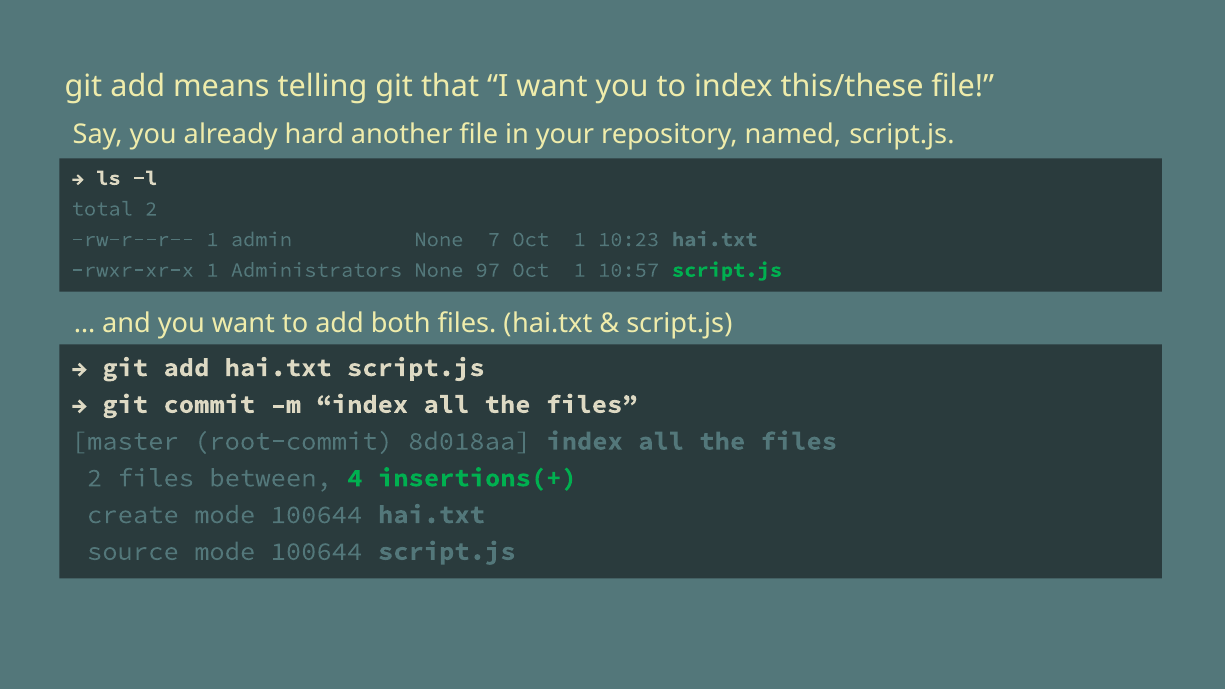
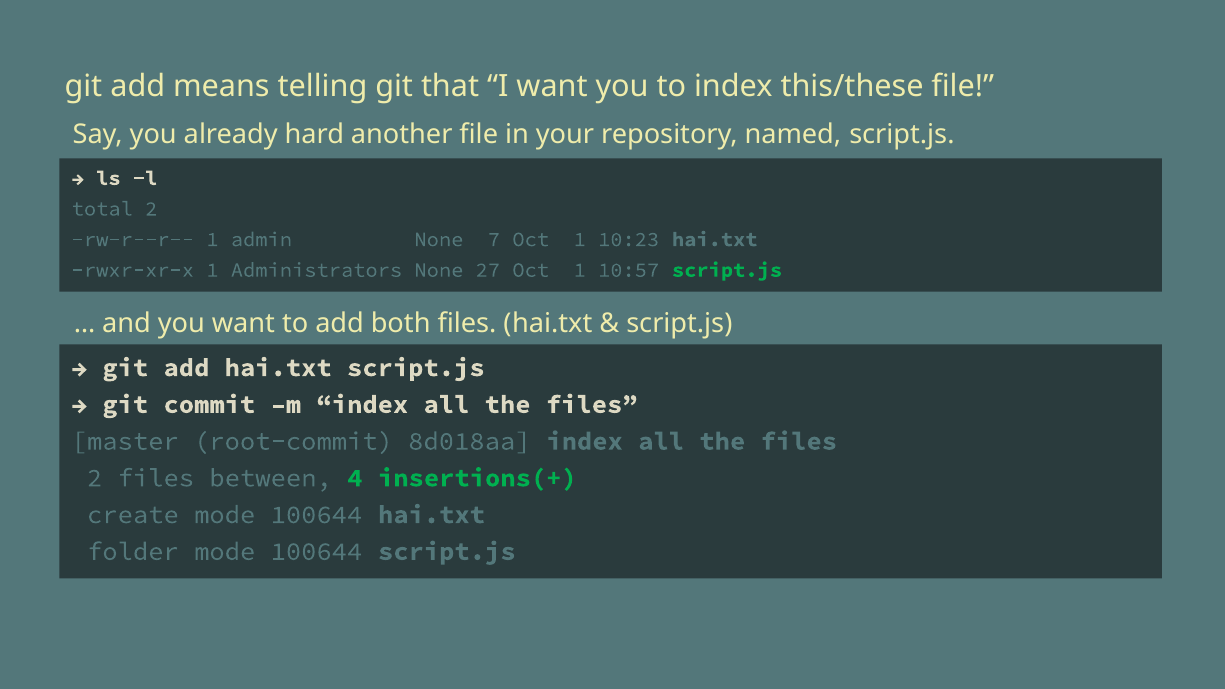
97: 97 -> 27
source: source -> folder
